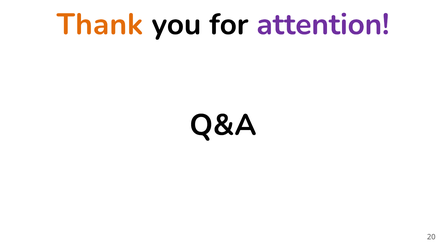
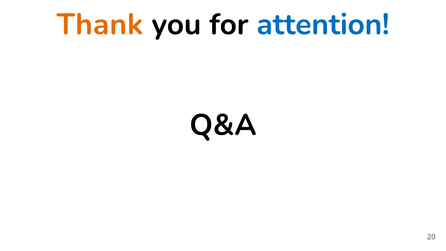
attention colour: purple -> blue
